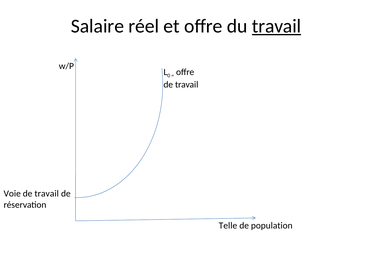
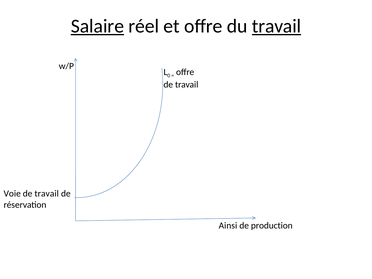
Salaire underline: none -> present
Telle: Telle -> Ainsi
population: population -> production
